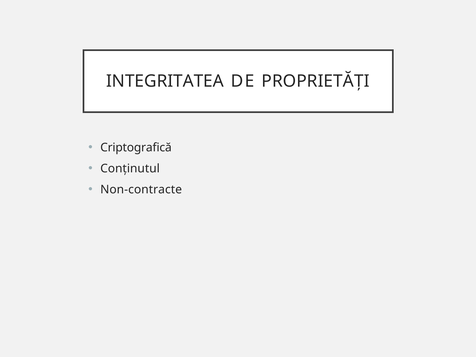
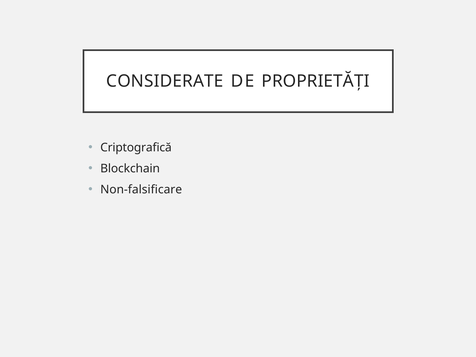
INTEGRITATEA: INTEGRITATEA -> CONSIDERATE
Conținutul: Conținutul -> Blockchain
Non-contracte: Non-contracte -> Non-falsificare
